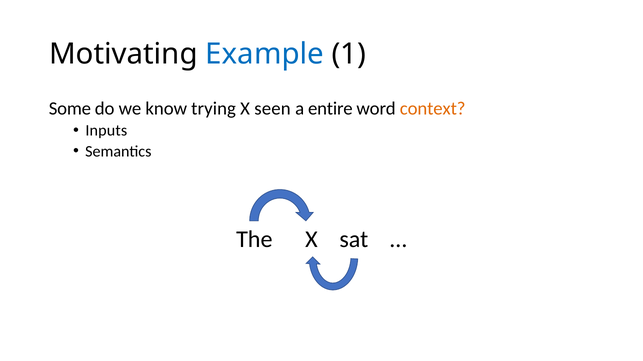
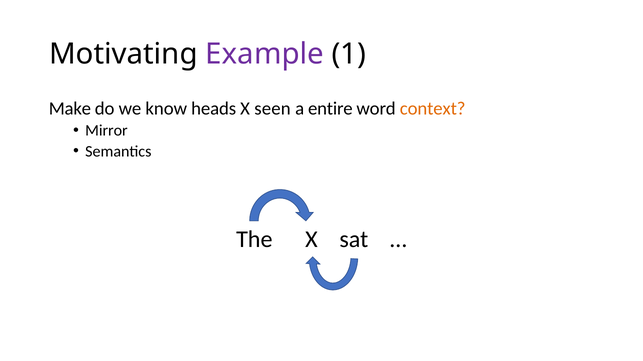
Example colour: blue -> purple
Some: Some -> Make
trying: trying -> heads
Inputs: Inputs -> Mirror
